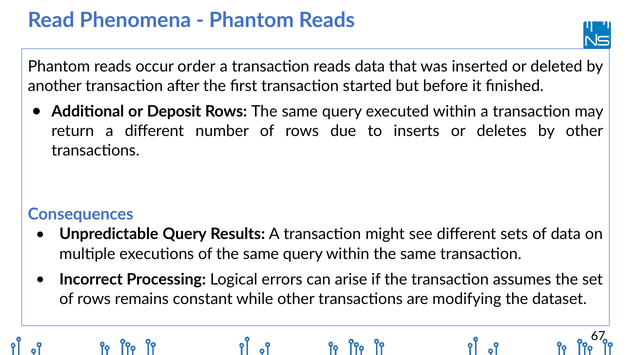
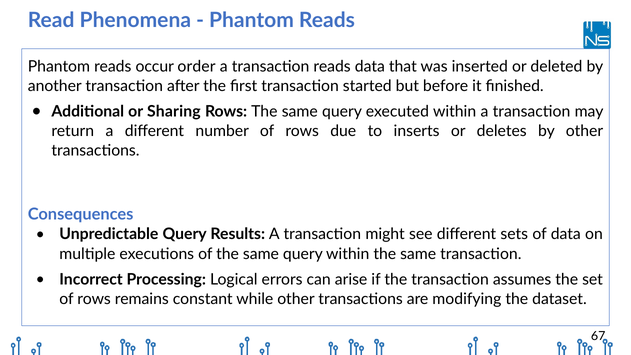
Deposit: Deposit -> Sharing
